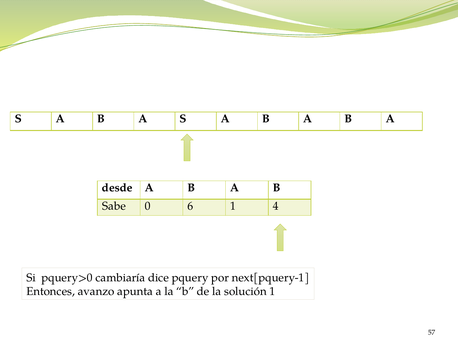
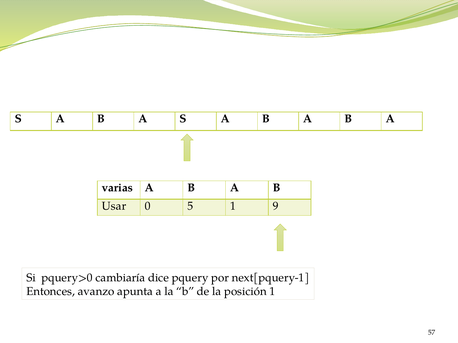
desde: desde -> varias
Sabe: Sabe -> Usar
6: 6 -> 5
4: 4 -> 9
solución: solución -> posición
